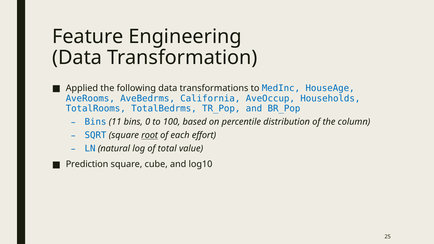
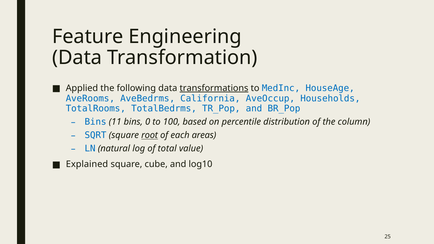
transformations underline: none -> present
effort: effort -> areas
Prediction: Prediction -> Explained
